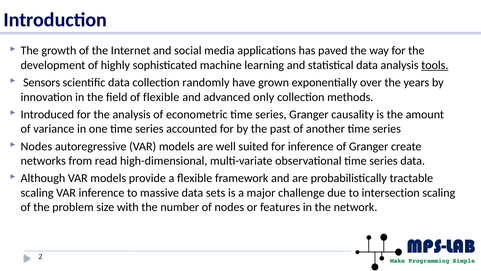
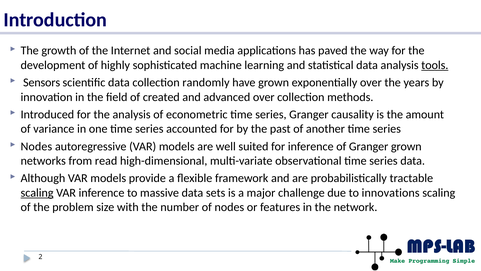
of flexible: flexible -> created
advanced only: only -> over
Granger create: create -> grown
scaling at (37, 192) underline: none -> present
intersection: intersection -> innovations
